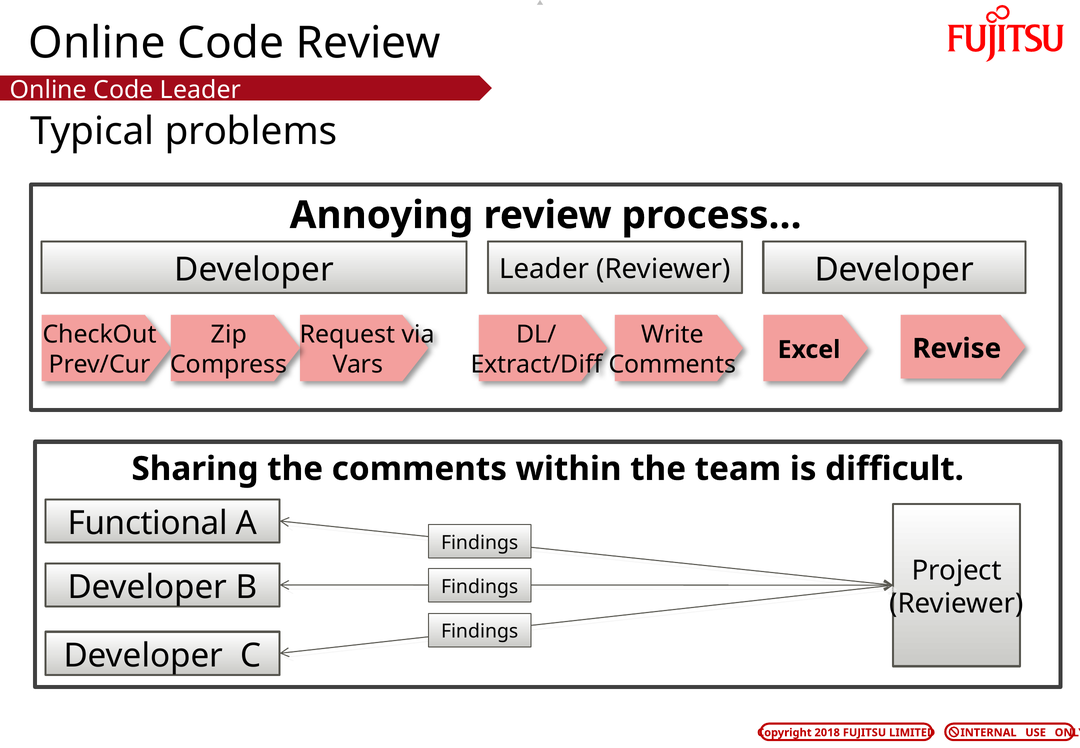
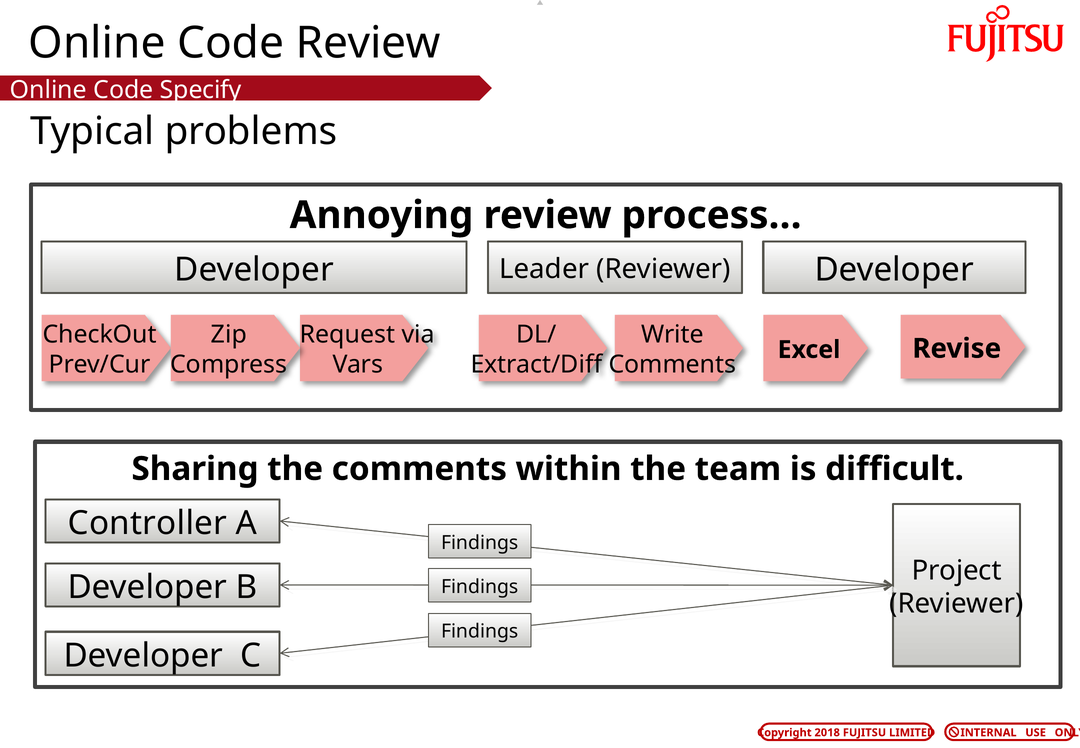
Code Leader: Leader -> Specify
Functional: Functional -> Controller
